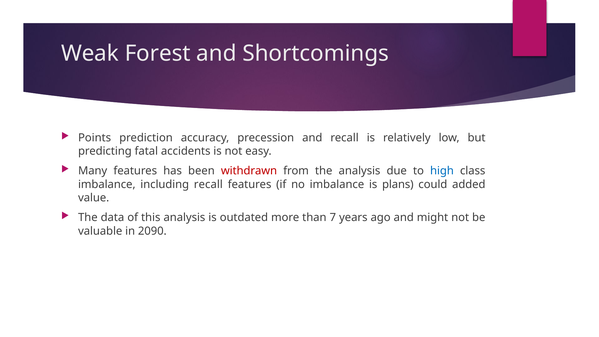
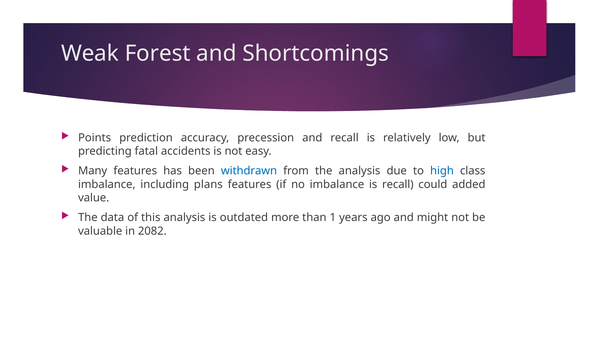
withdrawn colour: red -> blue
including recall: recall -> plans
is plans: plans -> recall
7: 7 -> 1
2090: 2090 -> 2082
